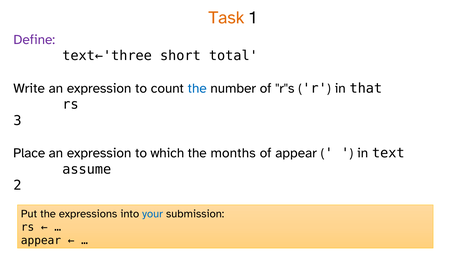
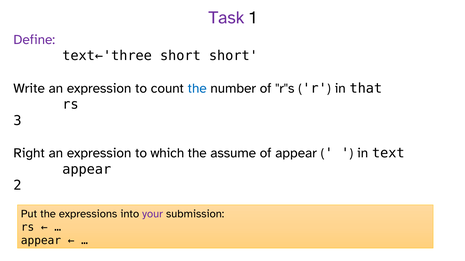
Task colour: orange -> purple
short total: total -> short
Place: Place -> Right
months: months -> assume
assume at (87, 170): assume -> appear
your colour: blue -> purple
